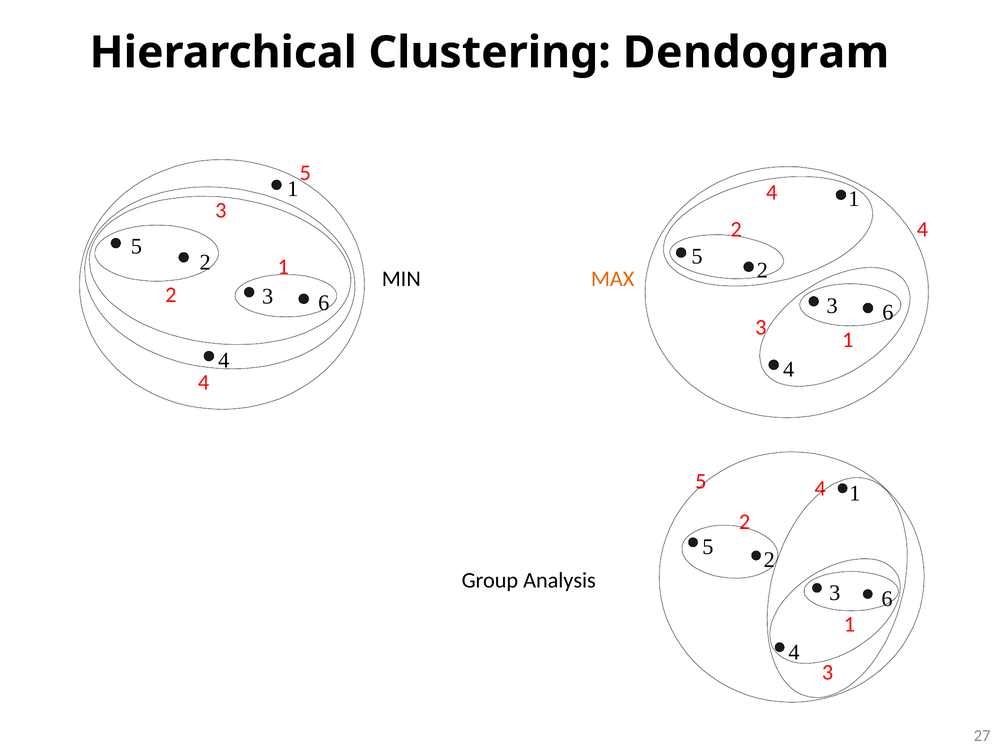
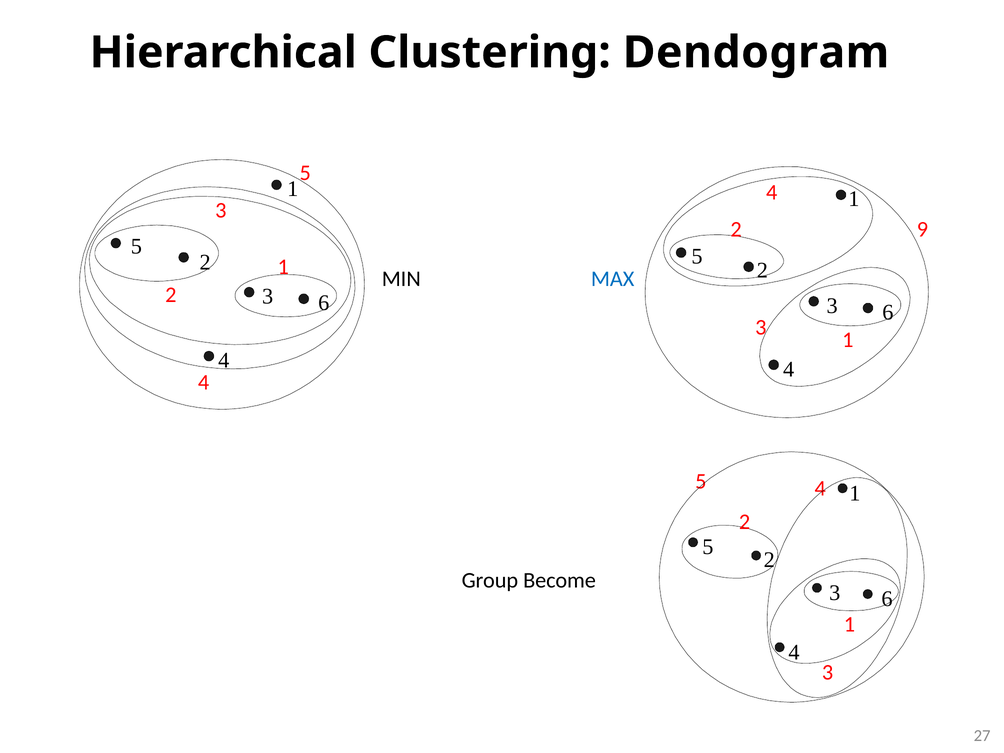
2 4: 4 -> 9
MAX colour: orange -> blue
Analysis: Analysis -> Become
